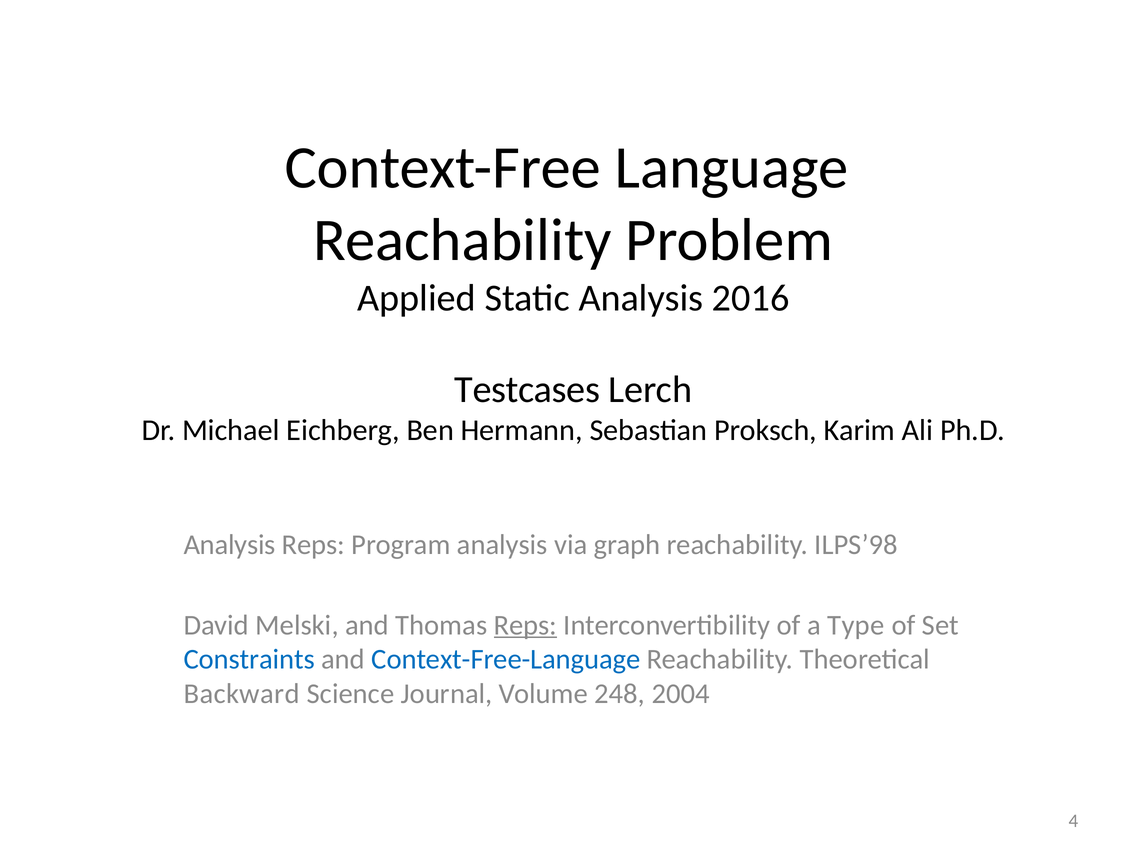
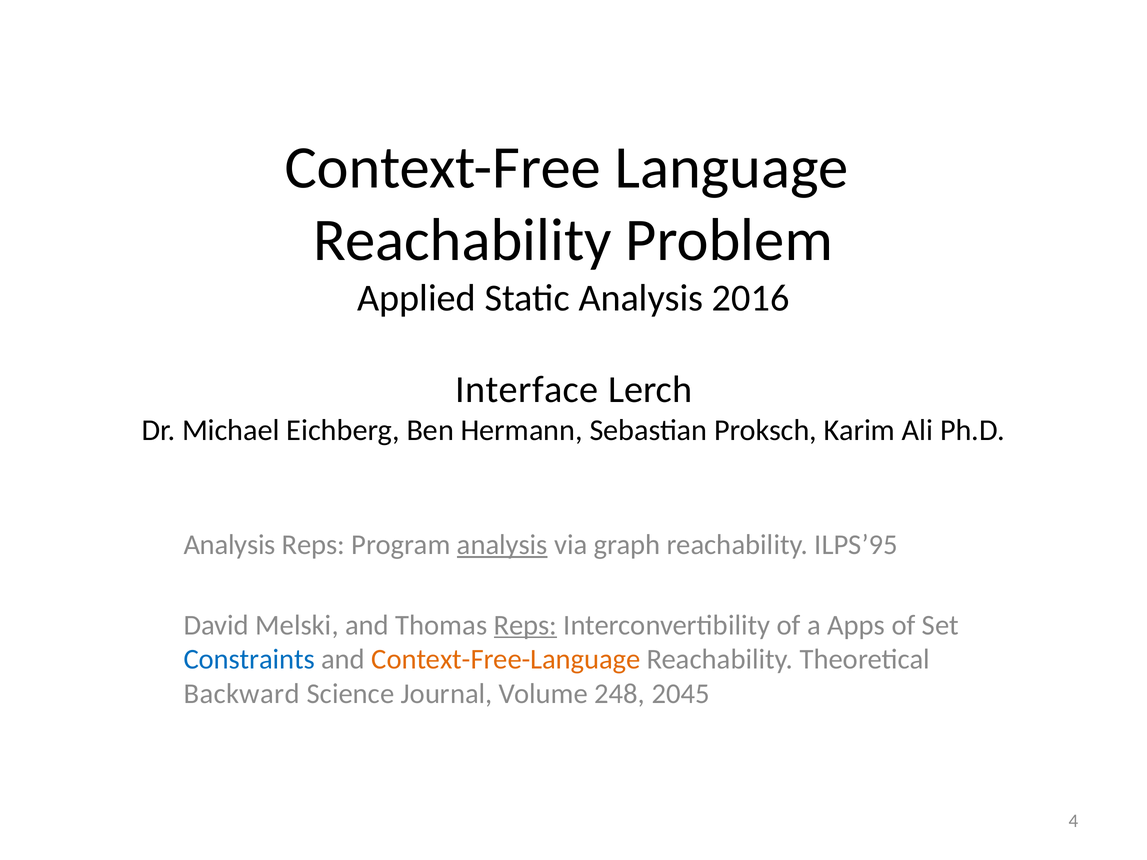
Testcases: Testcases -> Interface
analysis at (502, 545) underline: none -> present
ILPS’98: ILPS’98 -> ILPS’95
Type: Type -> Apps
Context-Free-Language colour: blue -> orange
2004: 2004 -> 2045
